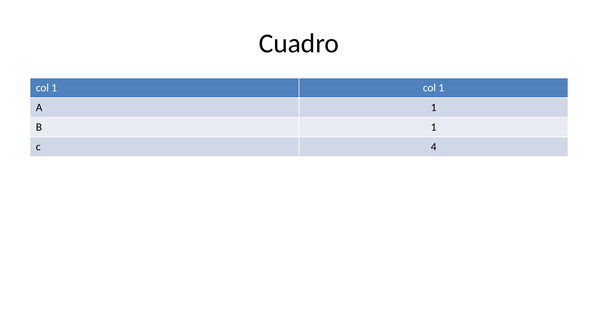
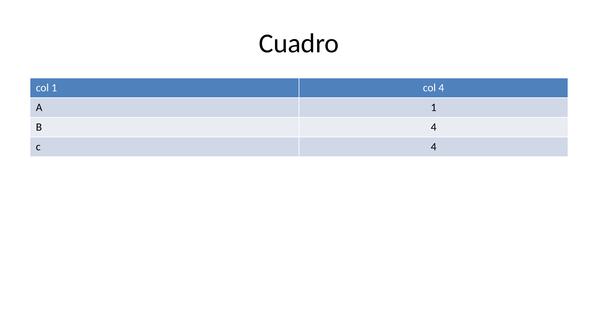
1 col 1: 1 -> 4
B 1: 1 -> 4
